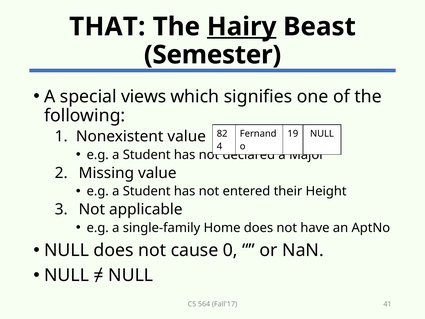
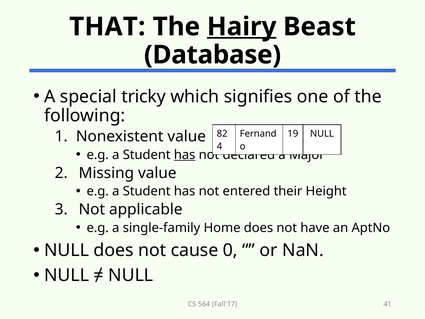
Semester: Semester -> Database
views: views -> tricky
has at (185, 155) underline: none -> present
